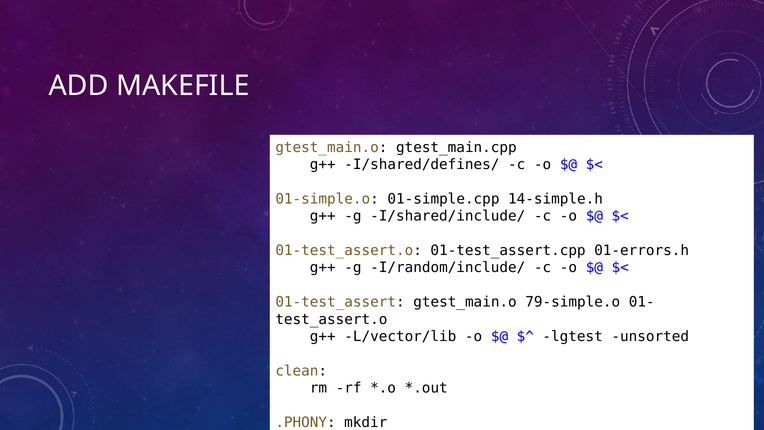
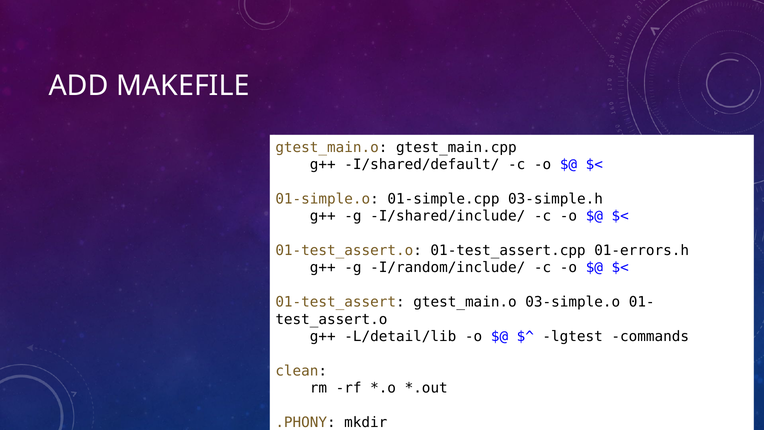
I/shared/defines/: I/shared/defines/ -> I/shared/default/
14-simple.h: 14-simple.h -> 03-simple.h
79-simple.o: 79-simple.o -> 03-simple.o
L/vector/lib: L/vector/lib -> L/detail/lib
unsorted: unsorted -> commands
